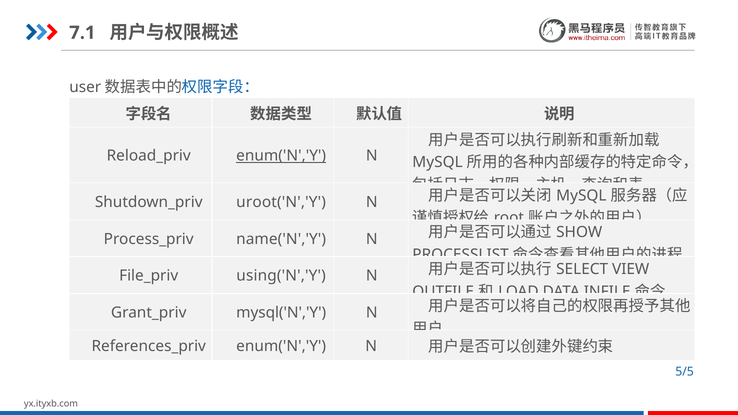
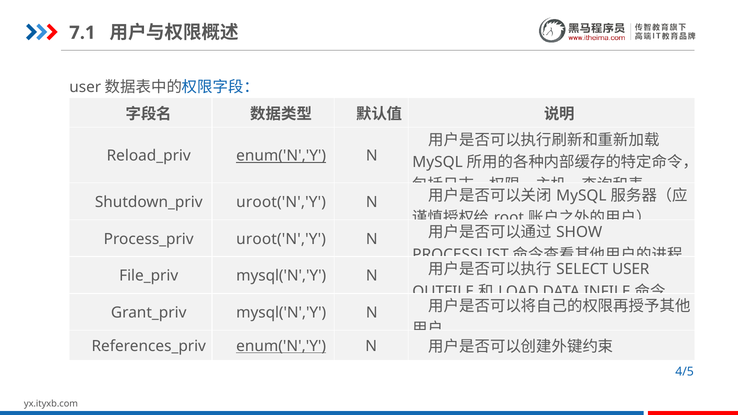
name('N','Y at (281, 239): name('N','Y -> uroot('N','Y
VIEW at (631, 269): VIEW -> USER
using('N','Y at (281, 276): using('N','Y -> mysql('N','Y
enum('N','Y at (281, 346) underline: none -> present
5/5: 5/5 -> 4/5
